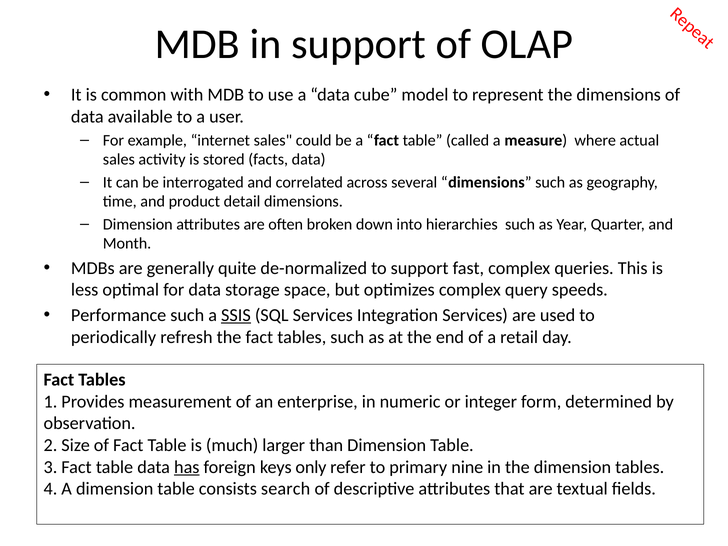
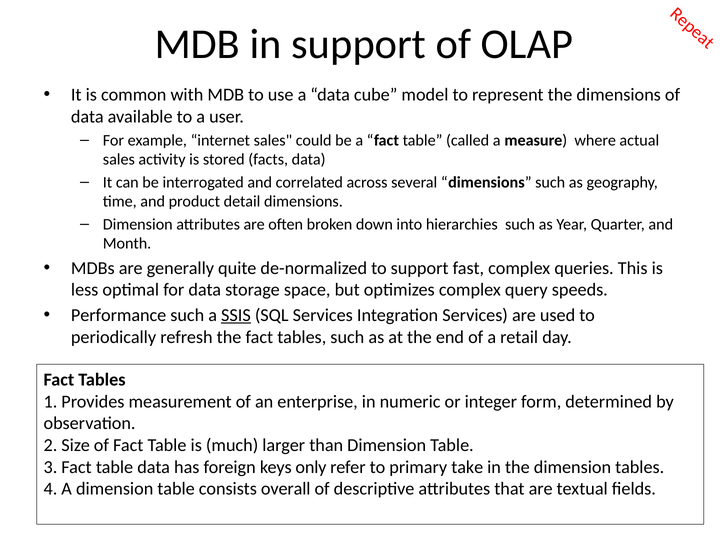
has underline: present -> none
nine: nine -> take
search: search -> overall
